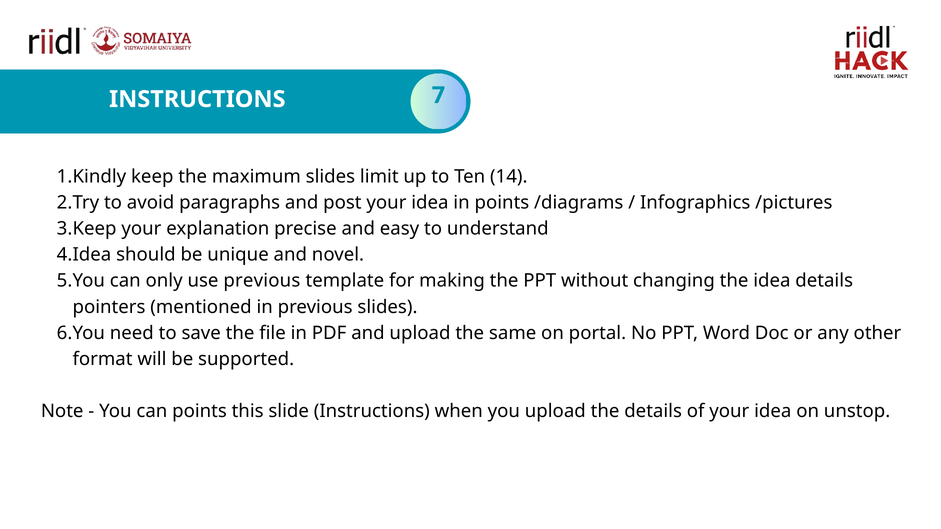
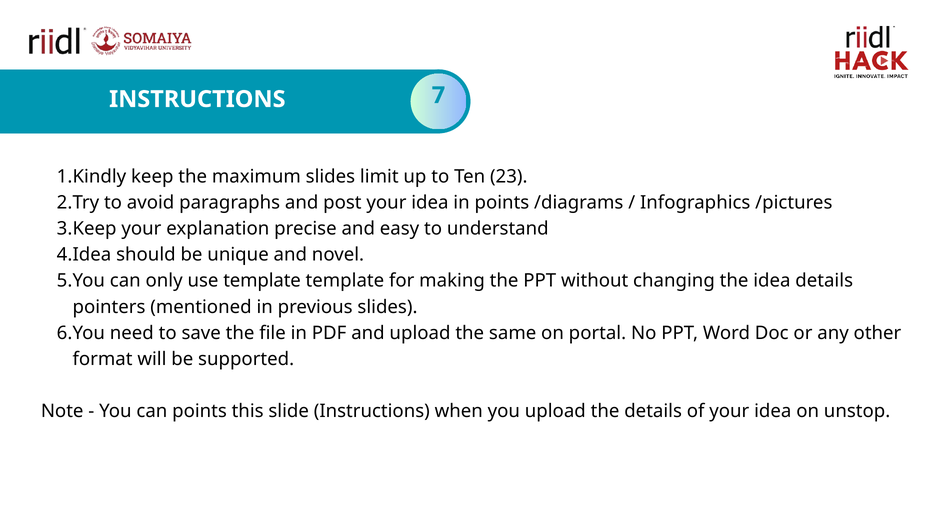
14: 14 -> 23
use previous: previous -> template
